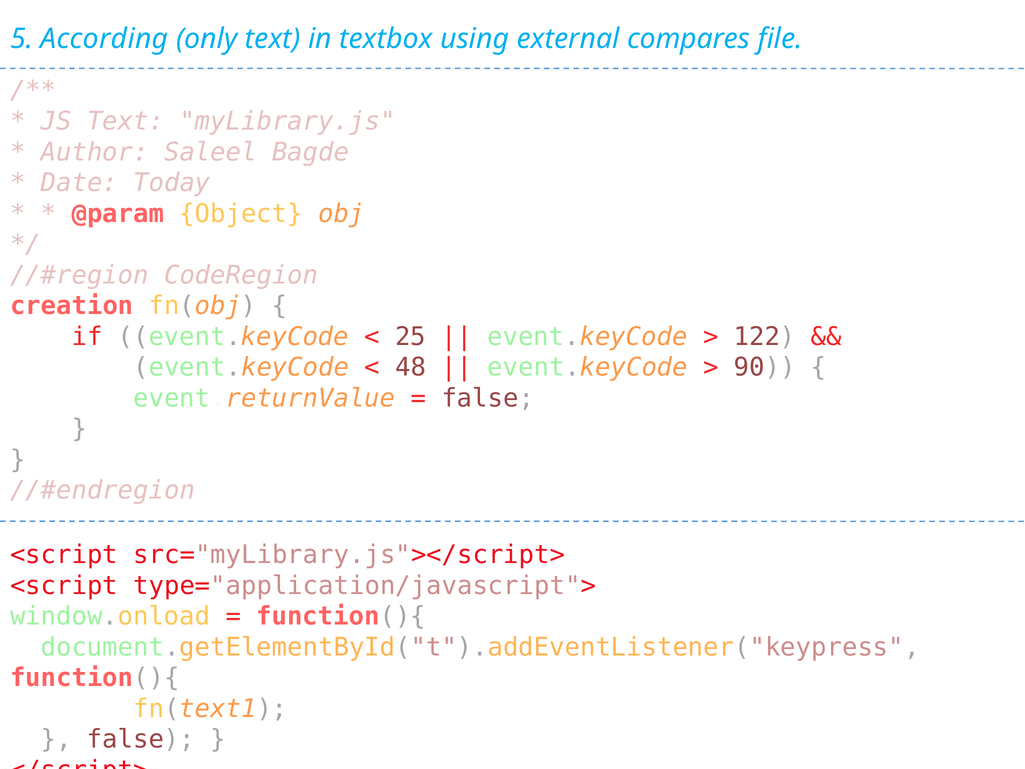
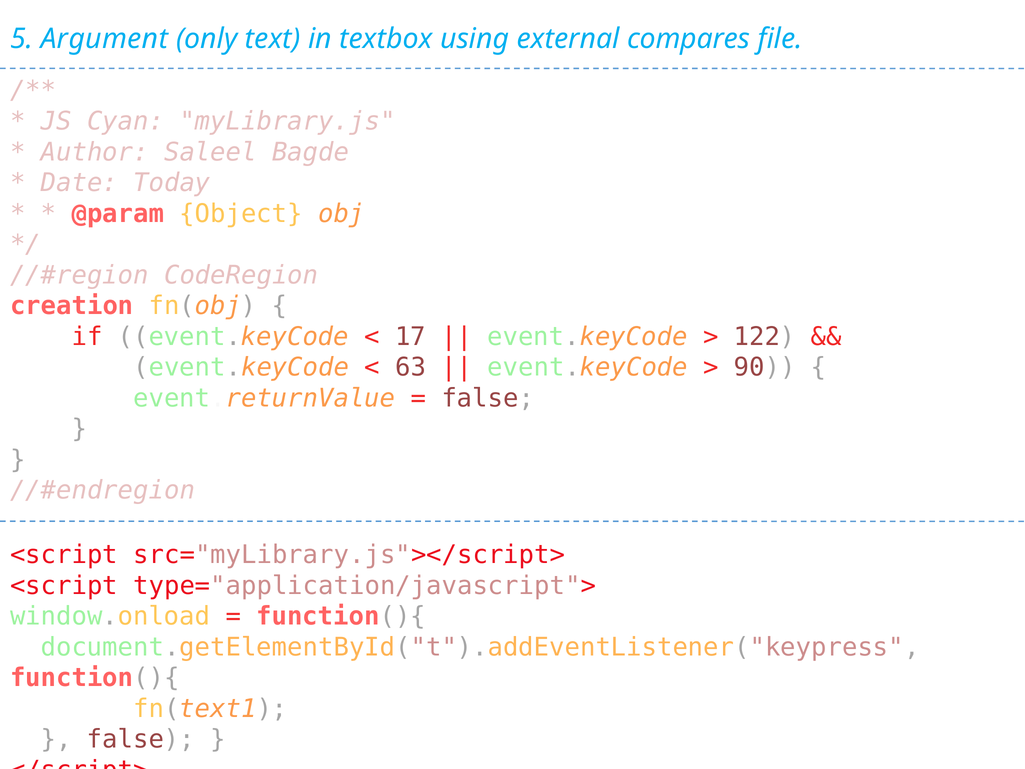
According: According -> Argument
JS Text: Text -> Cyan
25: 25 -> 17
48: 48 -> 63
